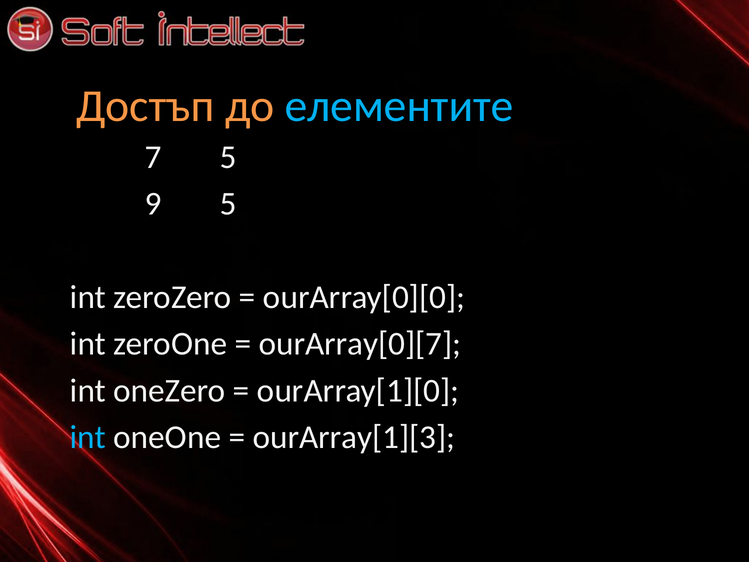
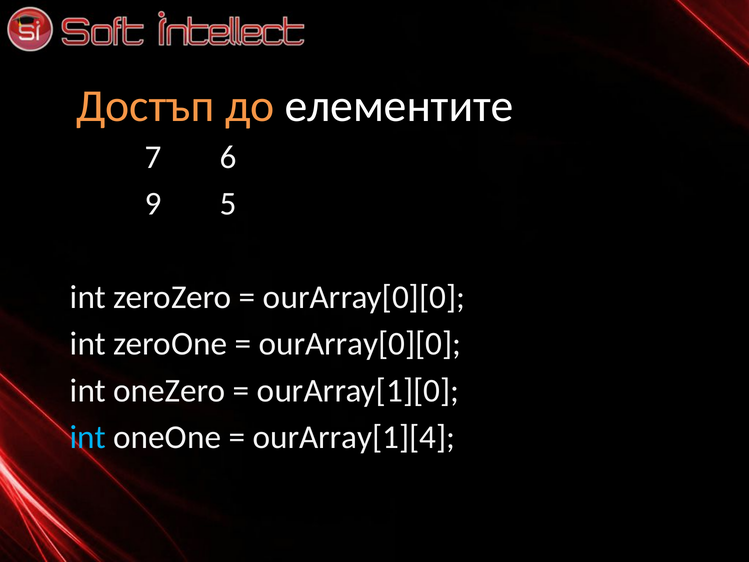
елементите colour: light blue -> white
7 5: 5 -> 6
ourArray[0][7 at (360, 344): ourArray[0][7 -> ourArray[0][0
ourArray[1][3: ourArray[1][3 -> ourArray[1][4
